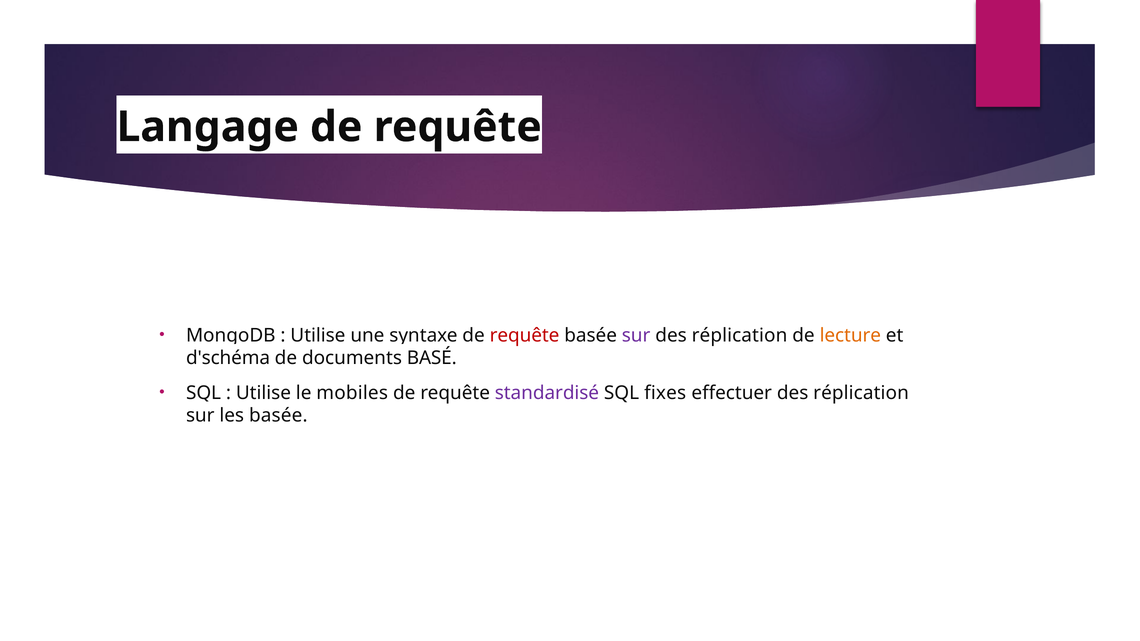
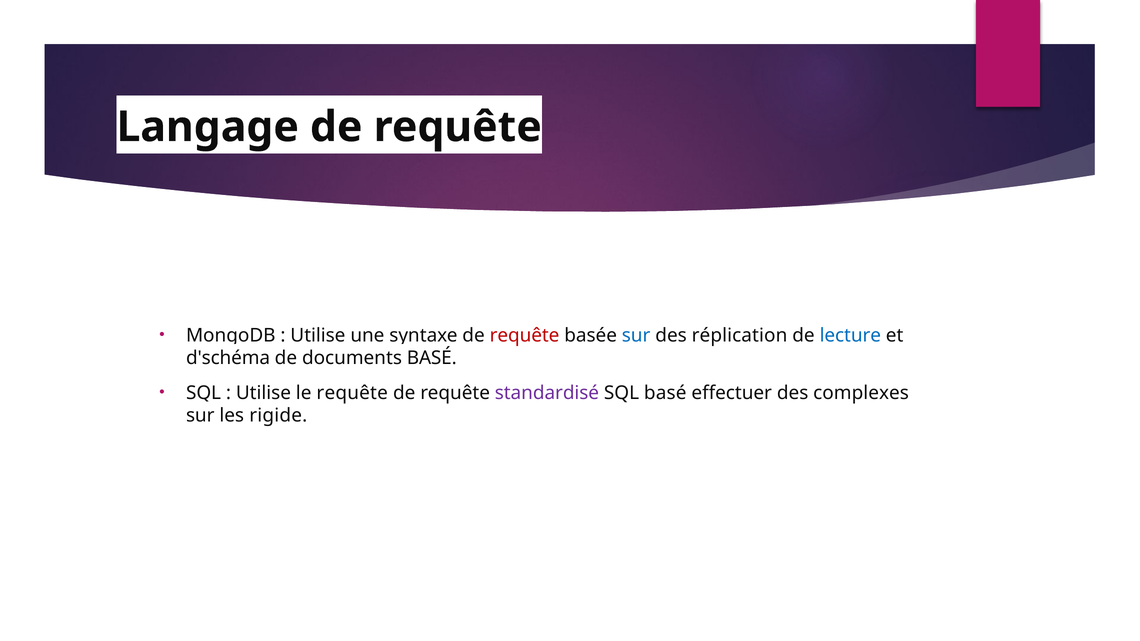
sur at (636, 335) colour: purple -> blue
lecture colour: orange -> blue
mobiles at (352, 393): mobiles -> requête
SQL fixes: fixes -> basé
effectuer des réplication: réplication -> complexes
les basée: basée -> rigide
